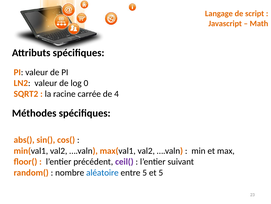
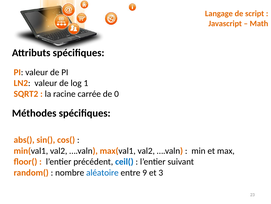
0: 0 -> 1
4: 4 -> 0
ceil( colour: purple -> blue
entre 5: 5 -> 9
et 5: 5 -> 3
